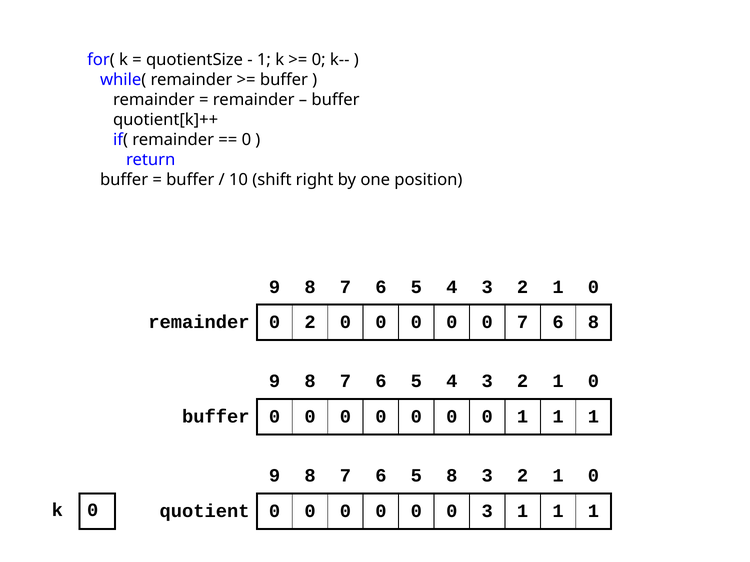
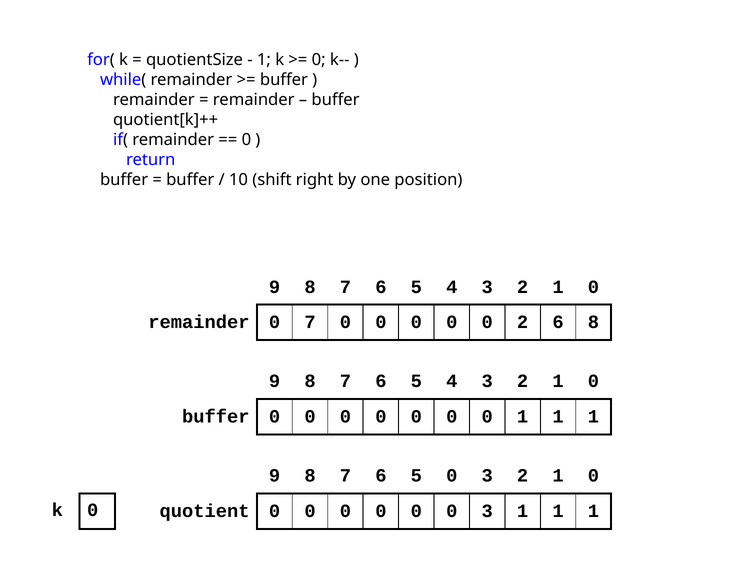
0 2: 2 -> 7
0 7: 7 -> 2
5 8: 8 -> 0
